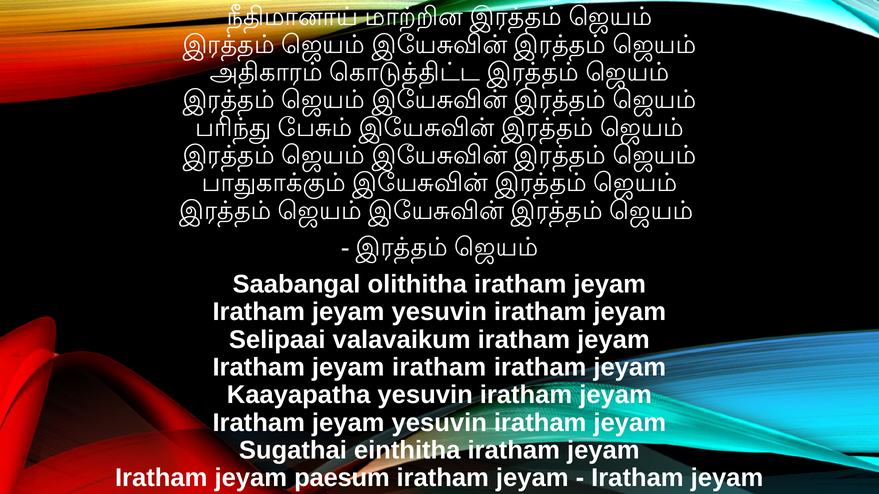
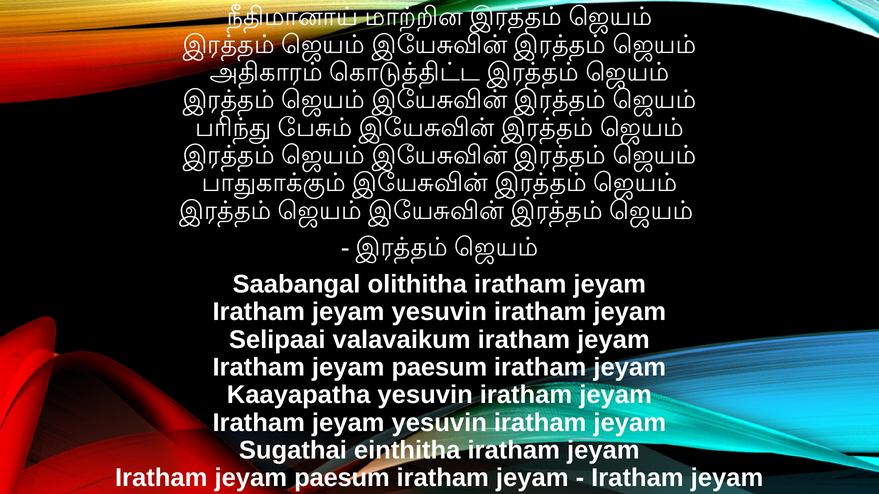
iratham at (439, 368): iratham -> paesum
